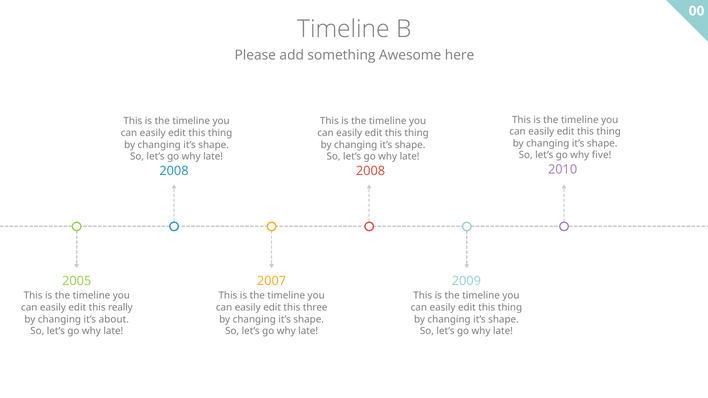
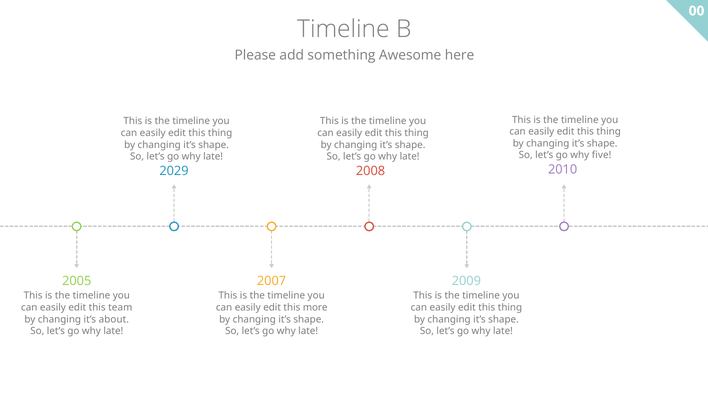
2008 at (174, 171): 2008 -> 2029
really: really -> team
three: three -> more
